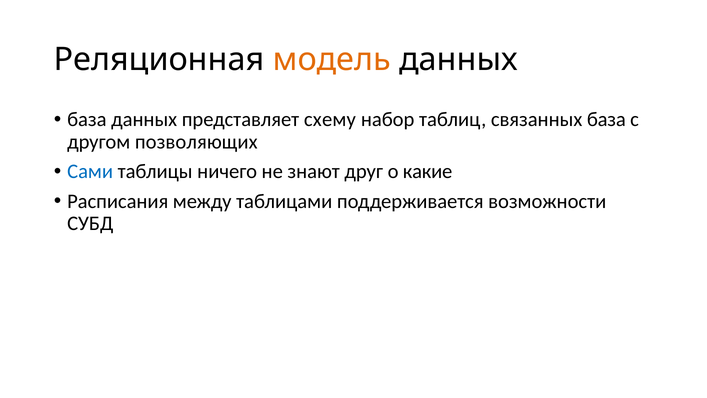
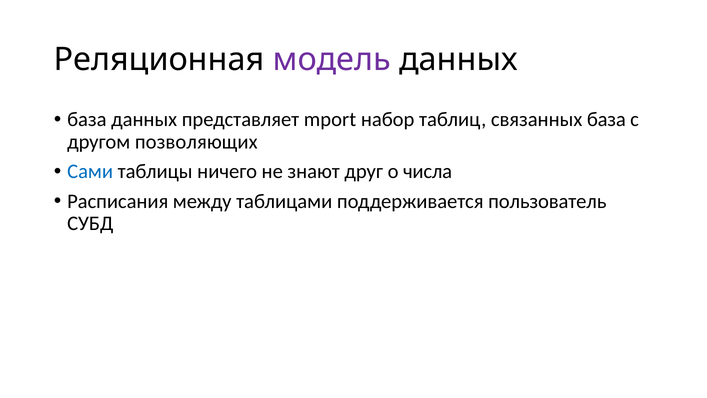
модель colour: orange -> purple
схему: схему -> mport
какие: какие -> числа
возможности: возможности -> пользователь
